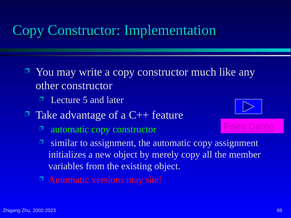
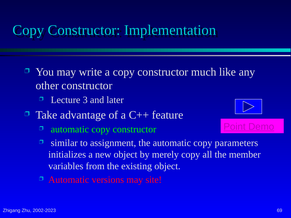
5: 5 -> 3
copy assignment: assignment -> parameters
